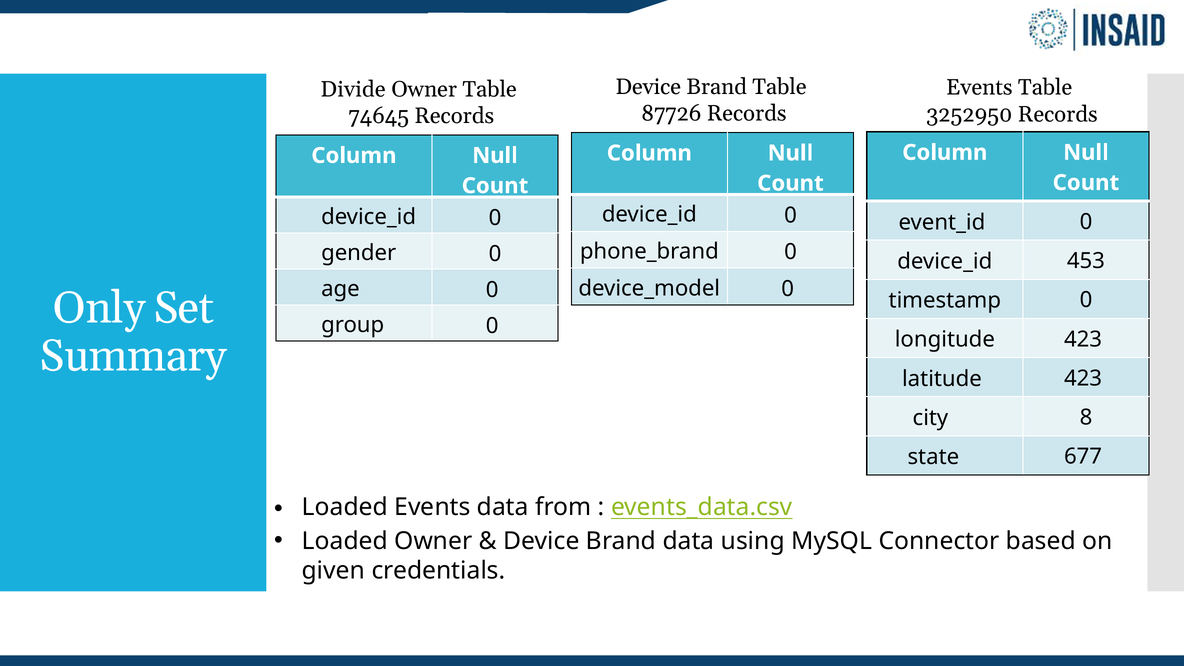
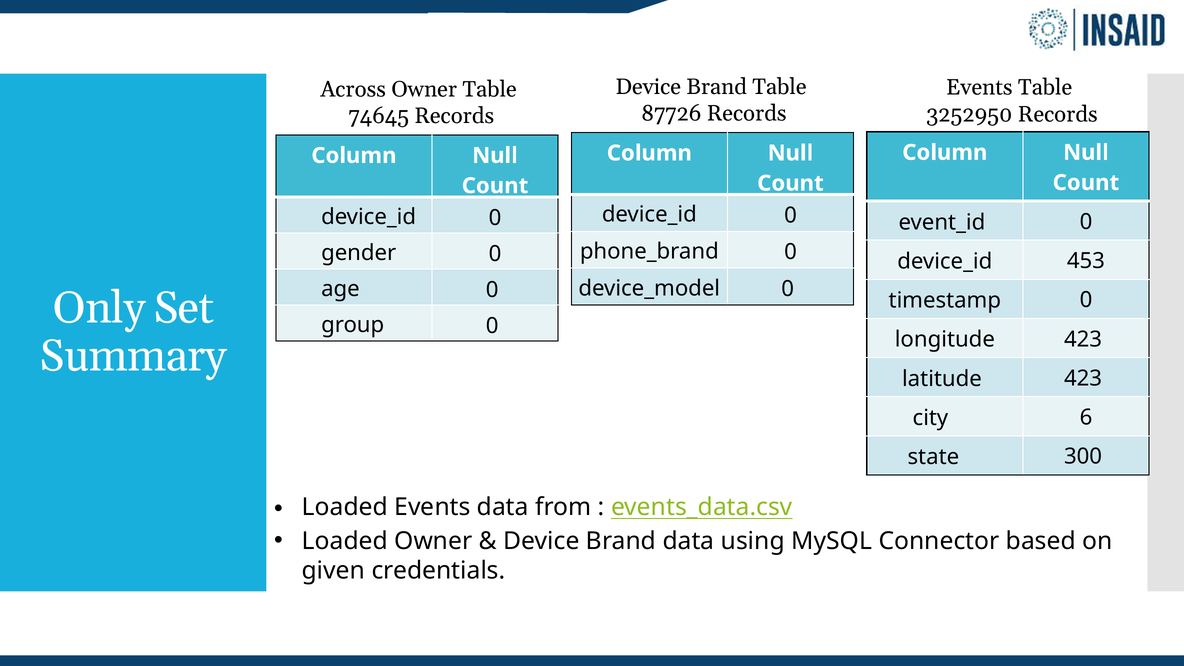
Divide: Divide -> Across
8: 8 -> 6
677: 677 -> 300
